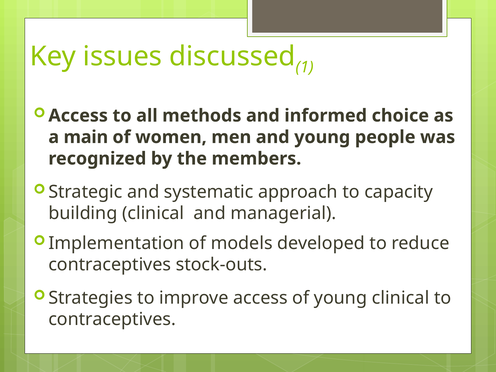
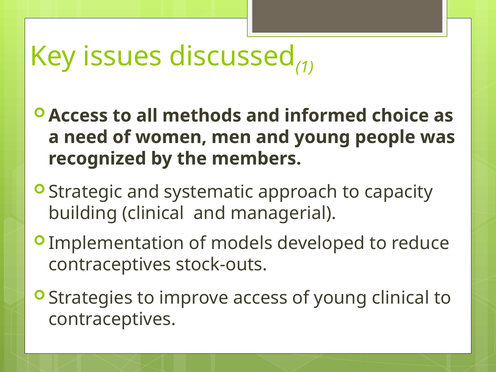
main: main -> need
